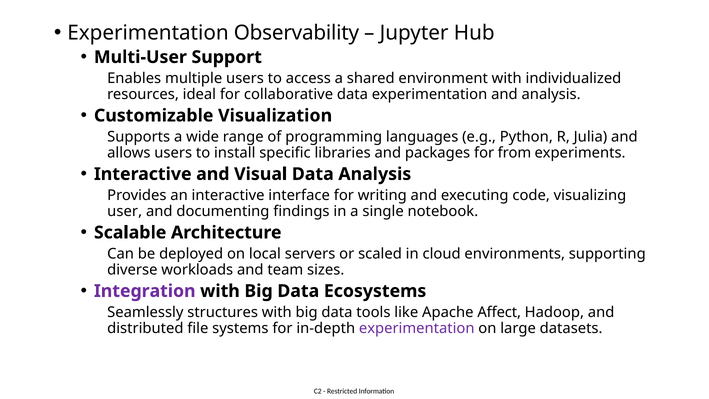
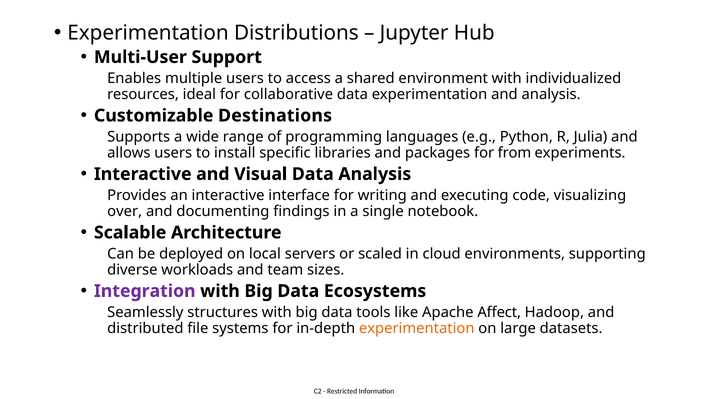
Observability: Observability -> Distributions
Visualization: Visualization -> Destinations
user: user -> over
experimentation at (417, 328) colour: purple -> orange
